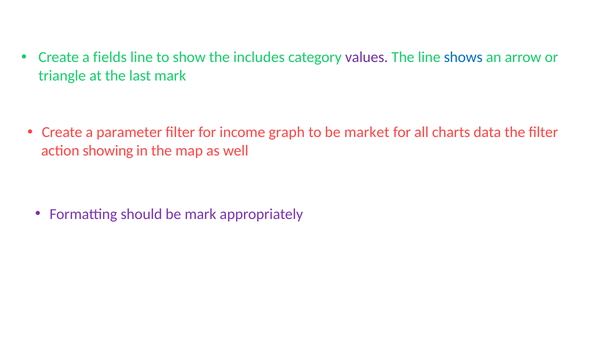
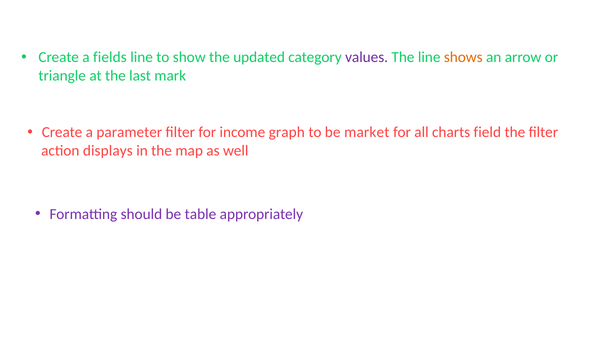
includes: includes -> updated
shows colour: blue -> orange
data: data -> field
showing: showing -> displays
be mark: mark -> table
